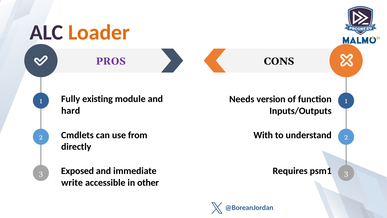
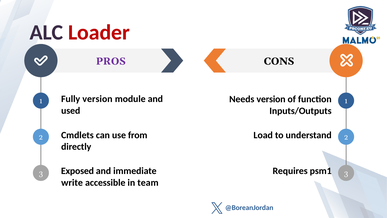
Loader colour: orange -> red
Fully existing: existing -> version
hard: hard -> used
With: With -> Load
other: other -> team
